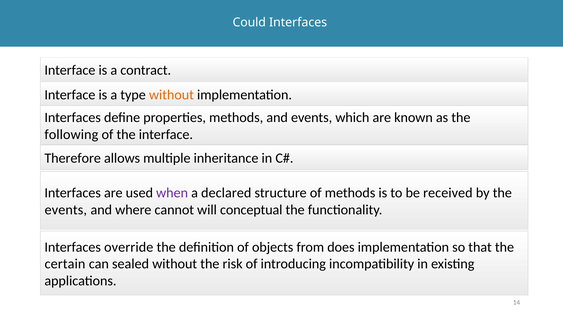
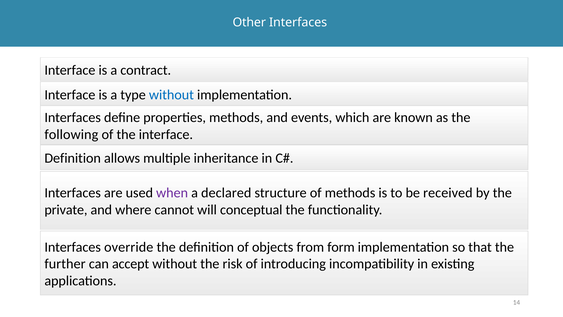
Could: Could -> Other
without at (171, 95) colour: orange -> blue
Therefore at (73, 158): Therefore -> Definition
events at (66, 210): events -> private
does: does -> form
certain: certain -> further
sealed: sealed -> accept
